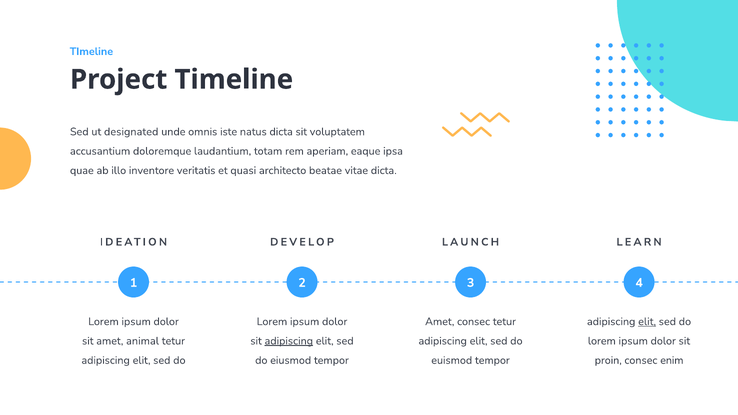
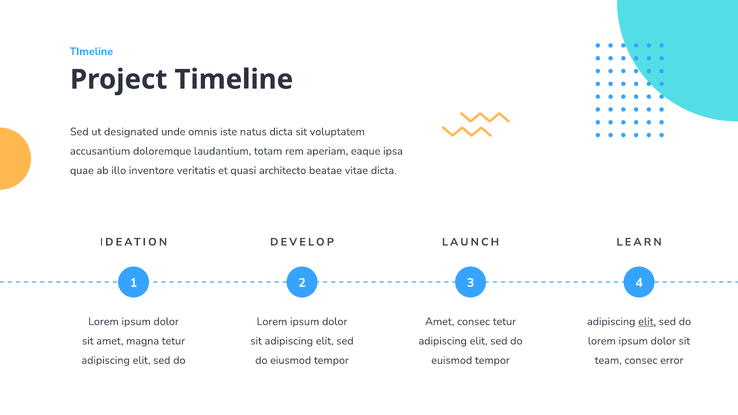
animal: animal -> magna
adipiscing at (289, 341) underline: present -> none
proin: proin -> team
enim: enim -> error
